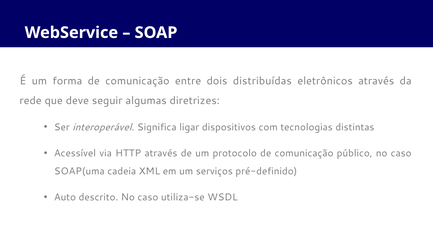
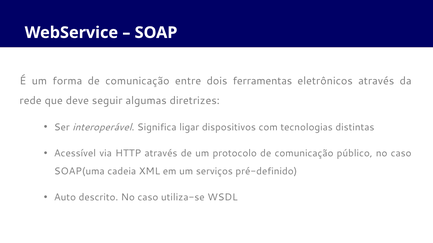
distribuídas: distribuídas -> ferramentas
